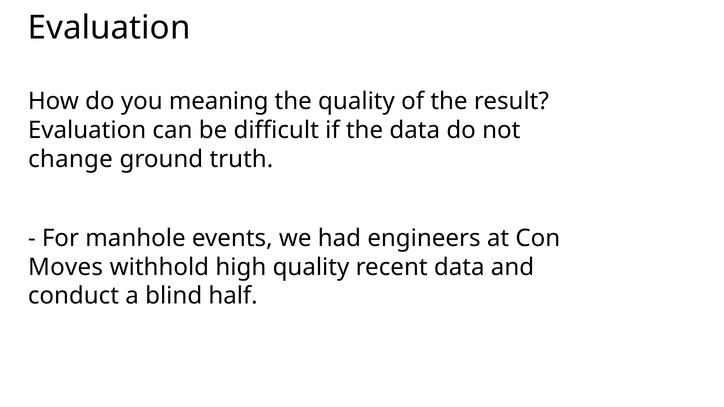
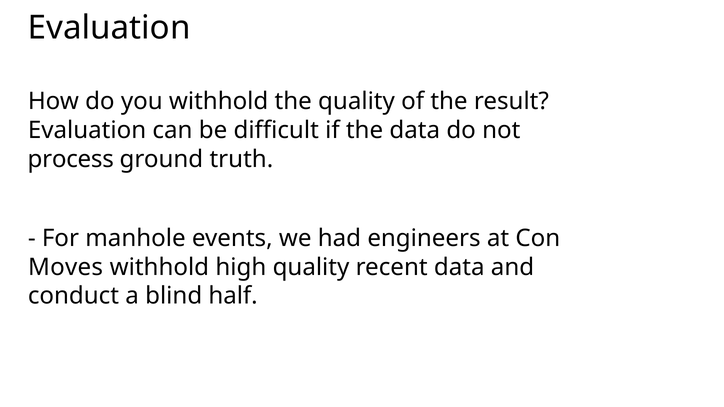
you meaning: meaning -> withhold
change: change -> process
